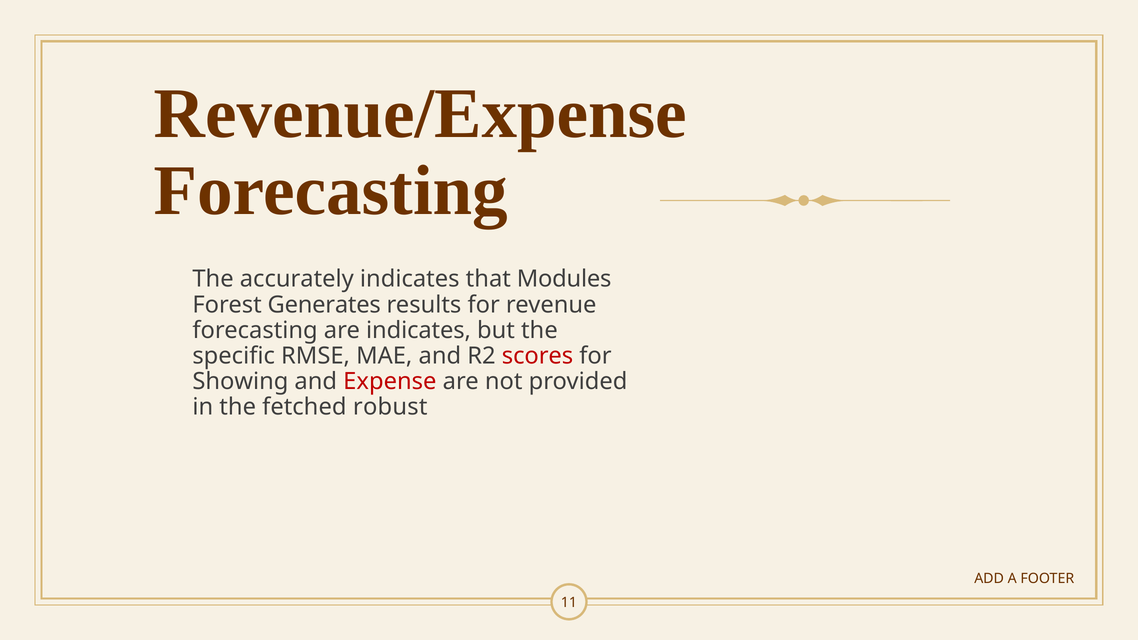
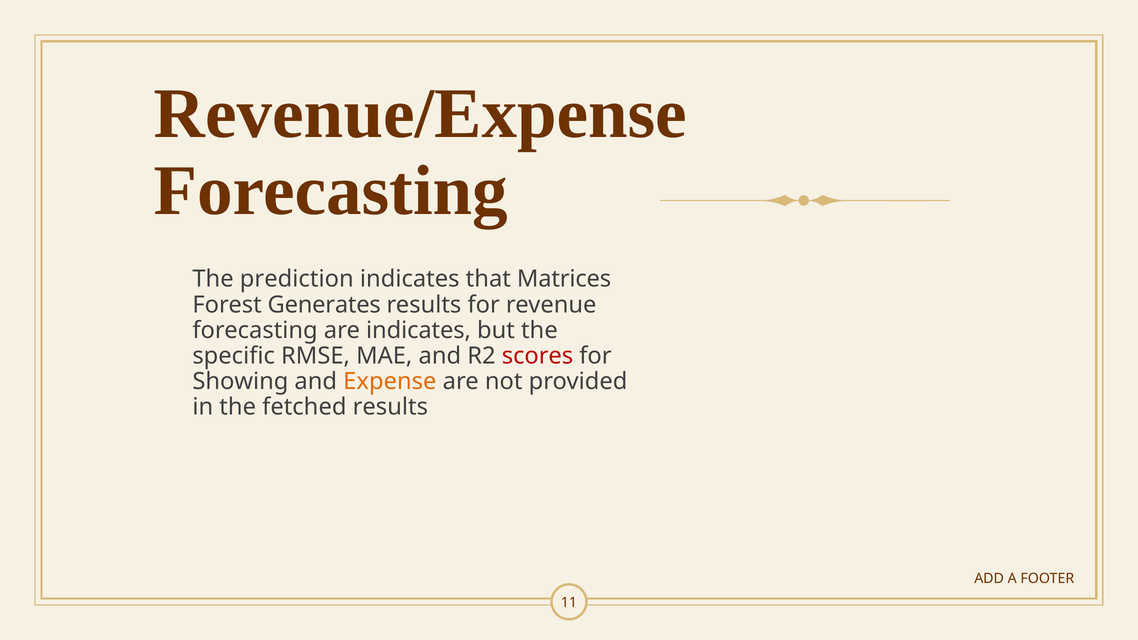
accurately: accurately -> prediction
Modules: Modules -> Matrices
Expense colour: red -> orange
fetched robust: robust -> results
